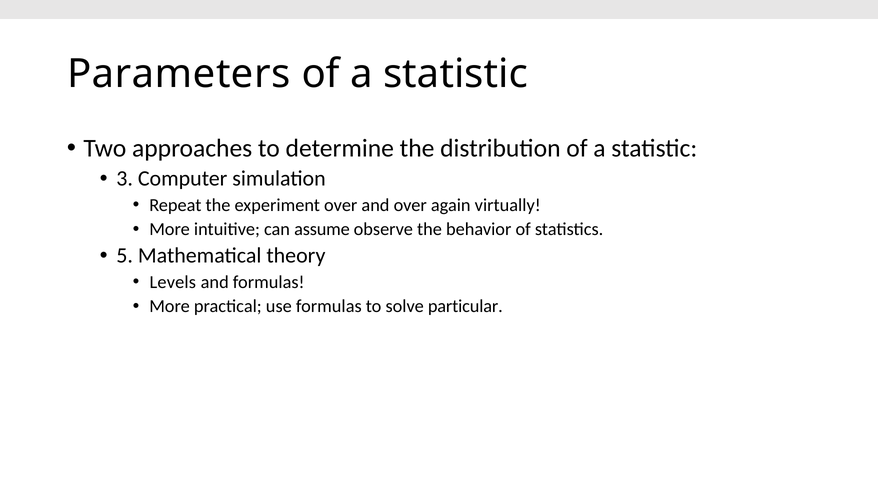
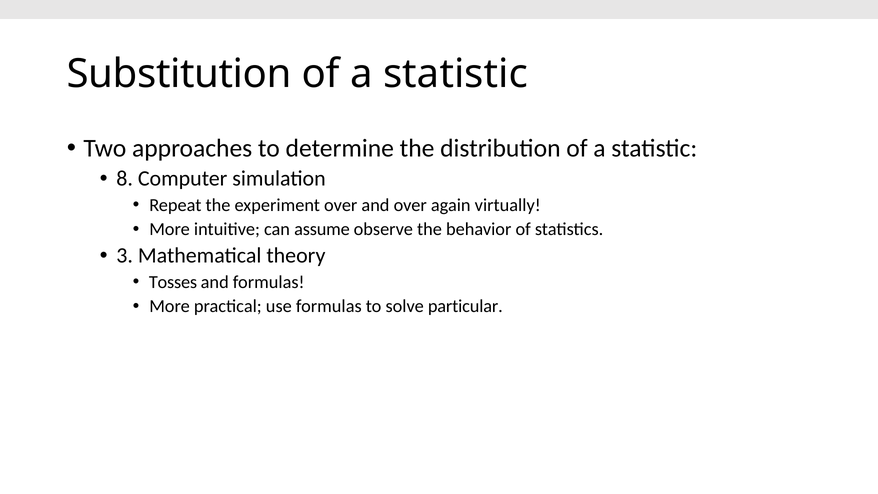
Parameters: Parameters -> Substitution
3: 3 -> 8
5: 5 -> 3
Levels: Levels -> Tosses
